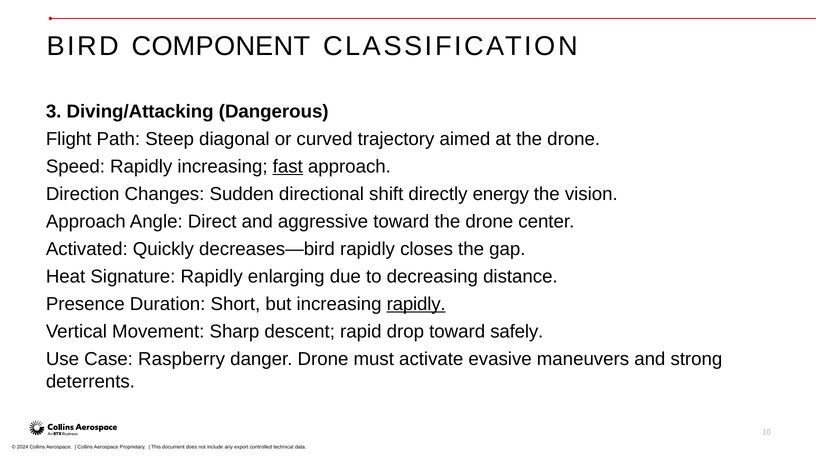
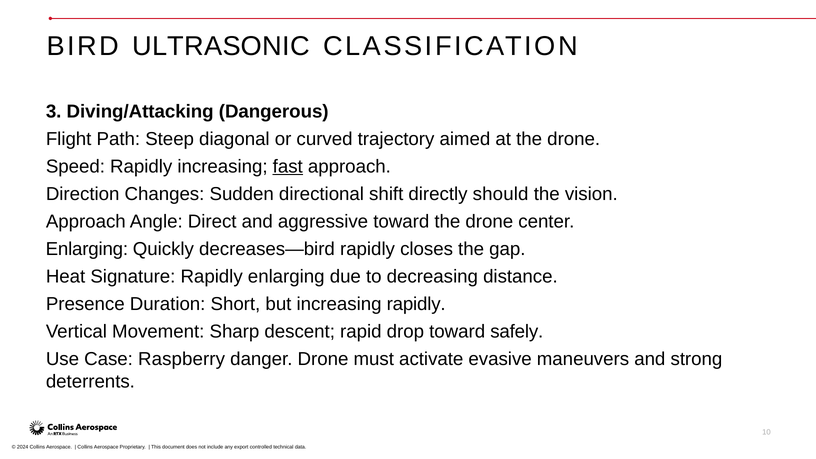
COMPONENT: COMPONENT -> ULTRASONIC
energy: energy -> should
Activated at (87, 249): Activated -> Enlarging
rapidly at (416, 304) underline: present -> none
